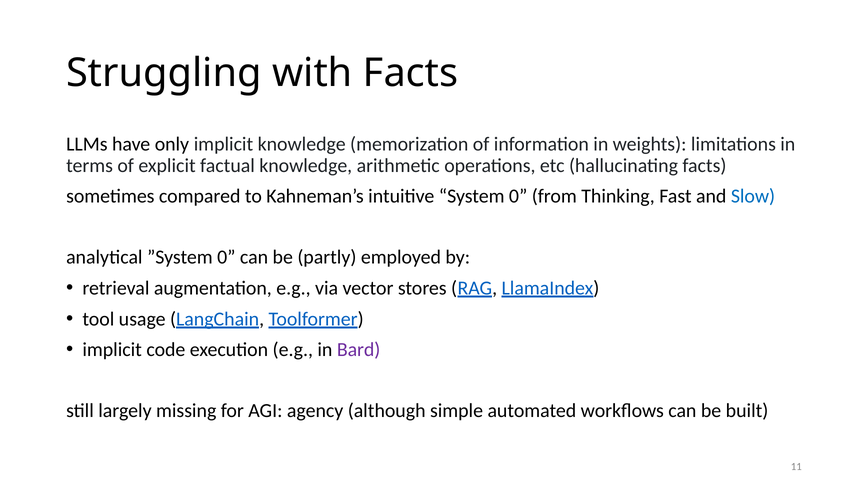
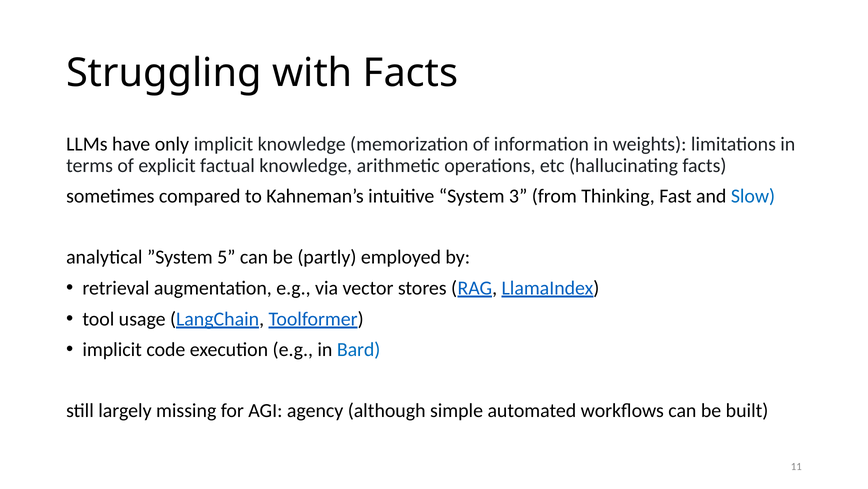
System 0: 0 -> 3
”System 0: 0 -> 5
Bard colour: purple -> blue
